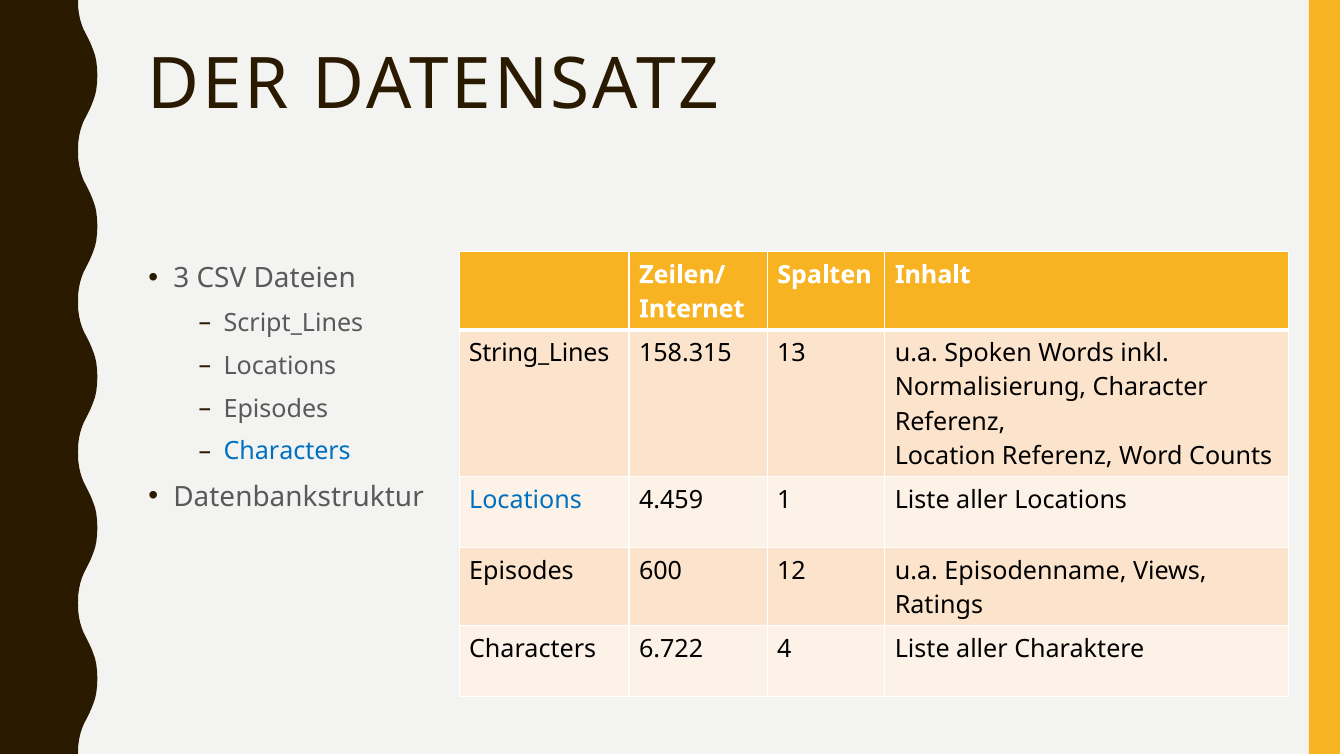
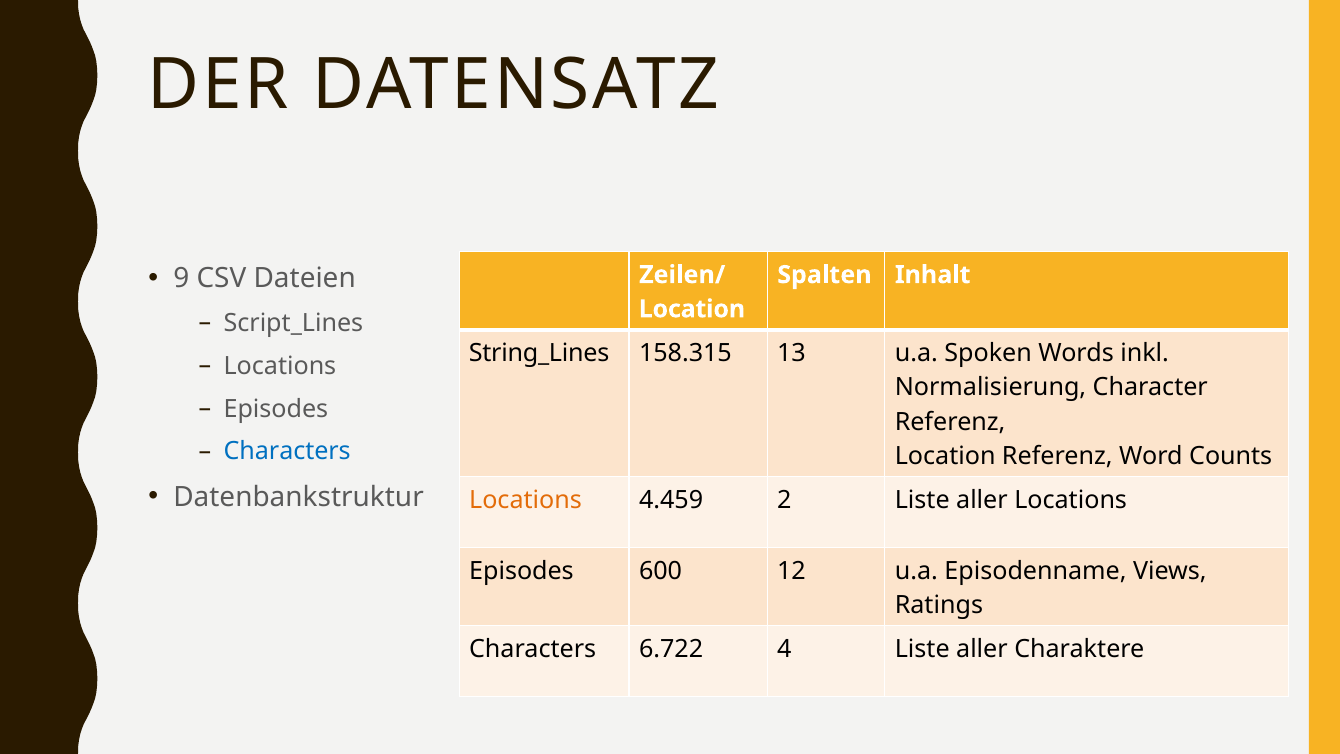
3: 3 -> 9
Internet at (692, 309): Internet -> Location
Locations at (525, 500) colour: blue -> orange
1: 1 -> 2
